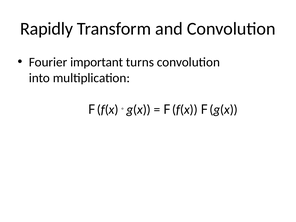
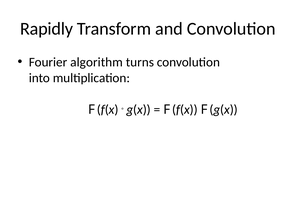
important: important -> algorithm
